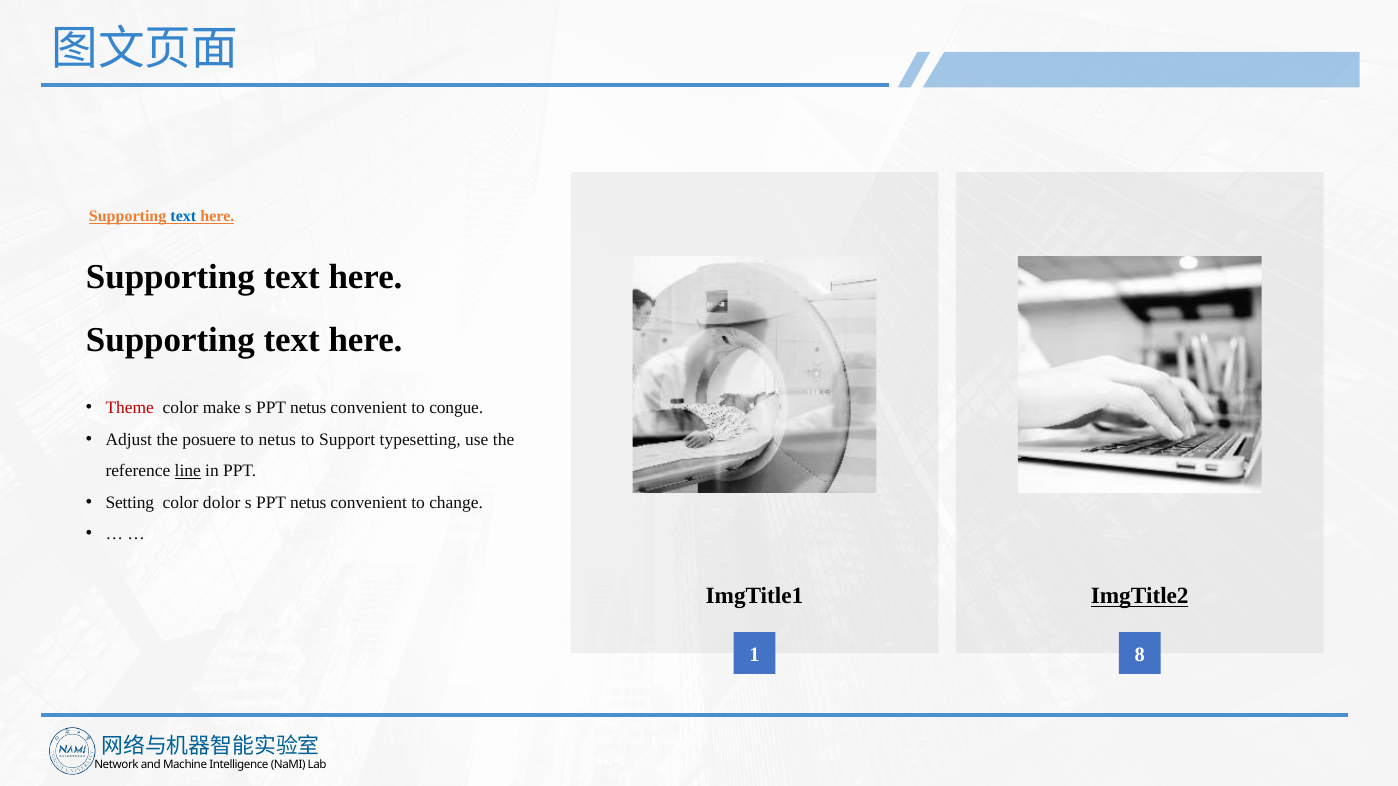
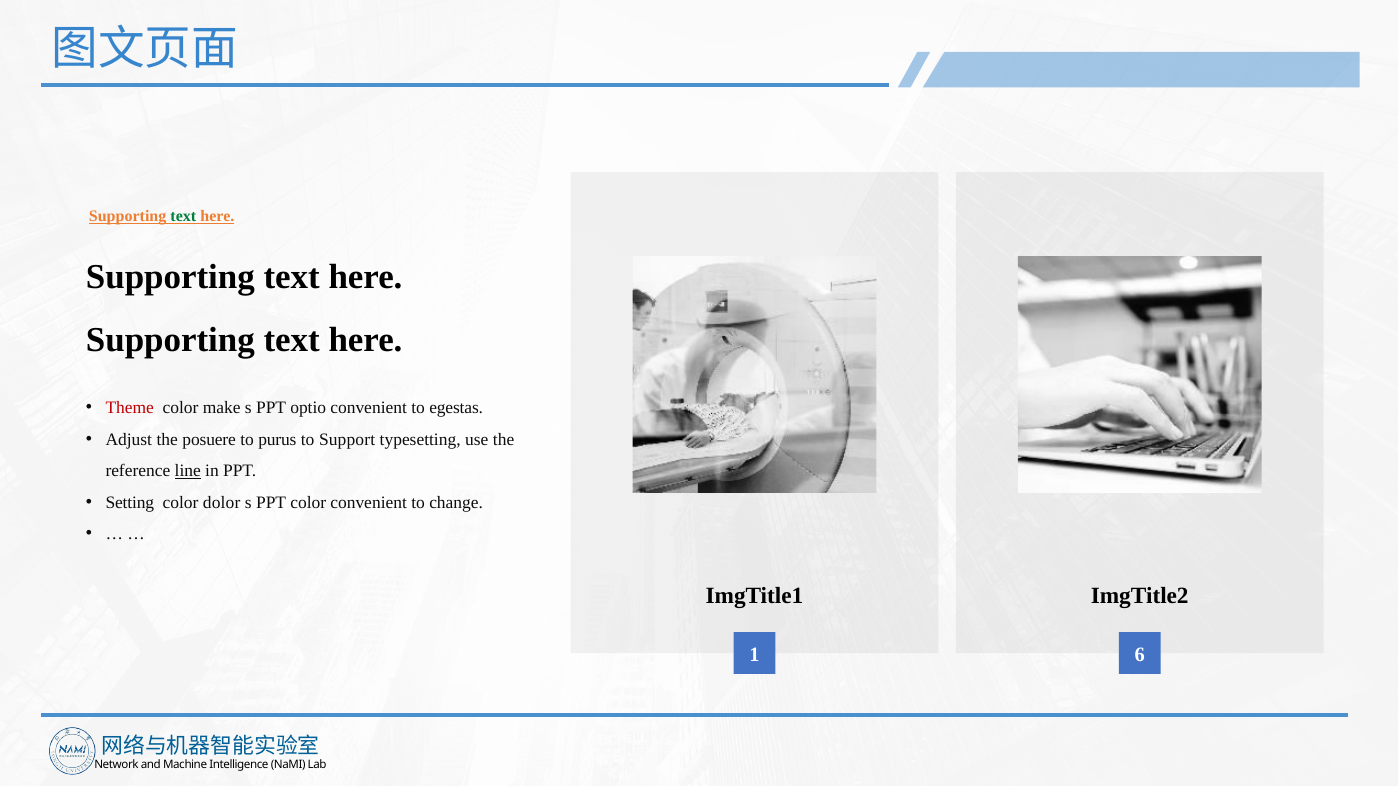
text at (183, 216) colour: blue -> green
make s PPT netus: netus -> optio
congue: congue -> egestas
to netus: netus -> purus
netus at (308, 503): netus -> color
ImgTitle2 underline: present -> none
8: 8 -> 6
